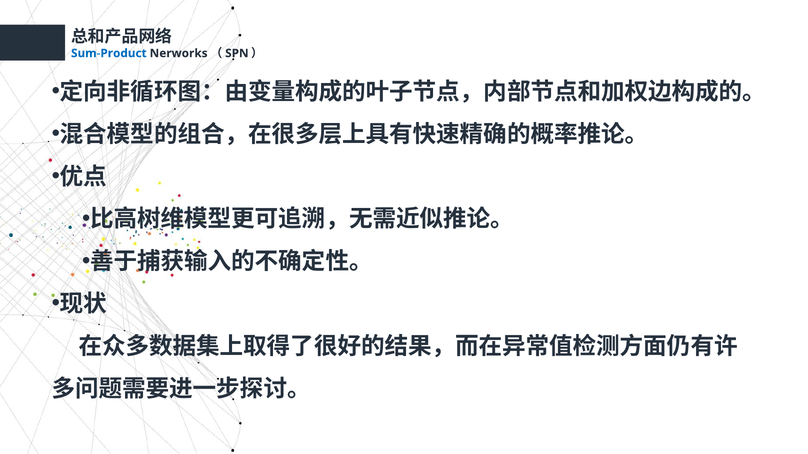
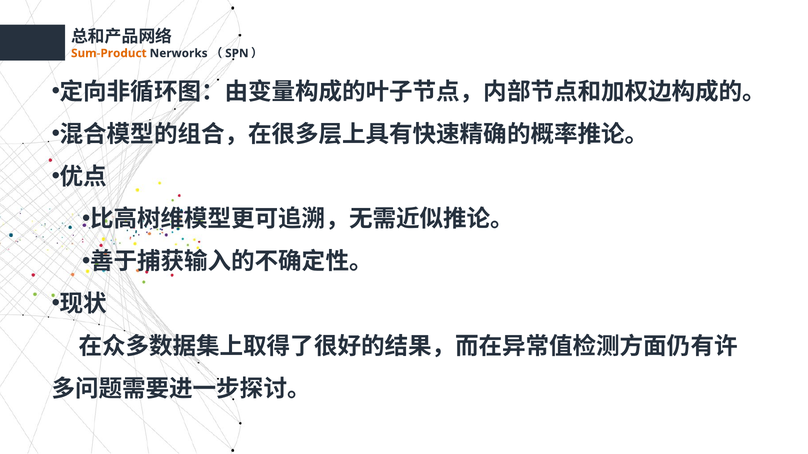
Sum-Product colour: blue -> orange
